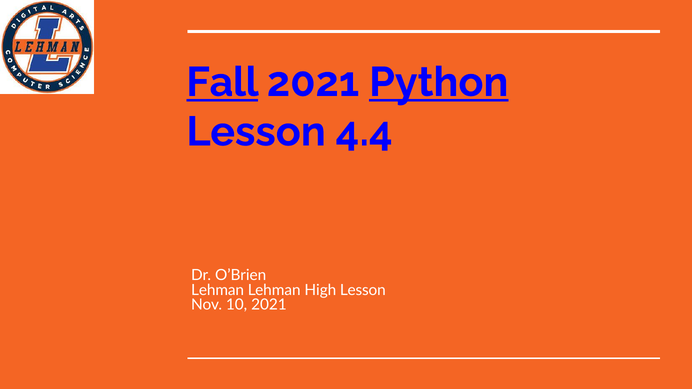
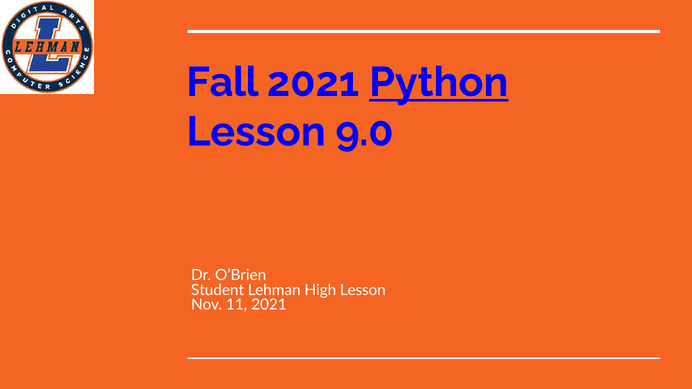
Fall underline: present -> none
4.4: 4.4 -> 9.0
Lehman at (218, 290): Lehman -> Student
10: 10 -> 11
